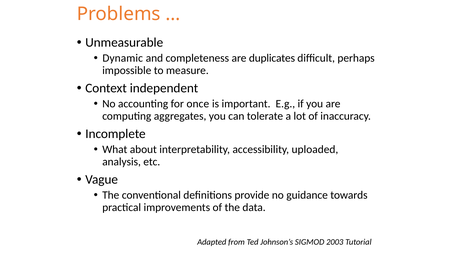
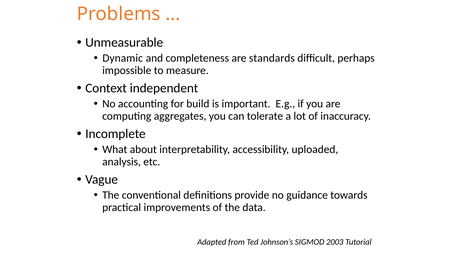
duplicates: duplicates -> standards
once: once -> build
